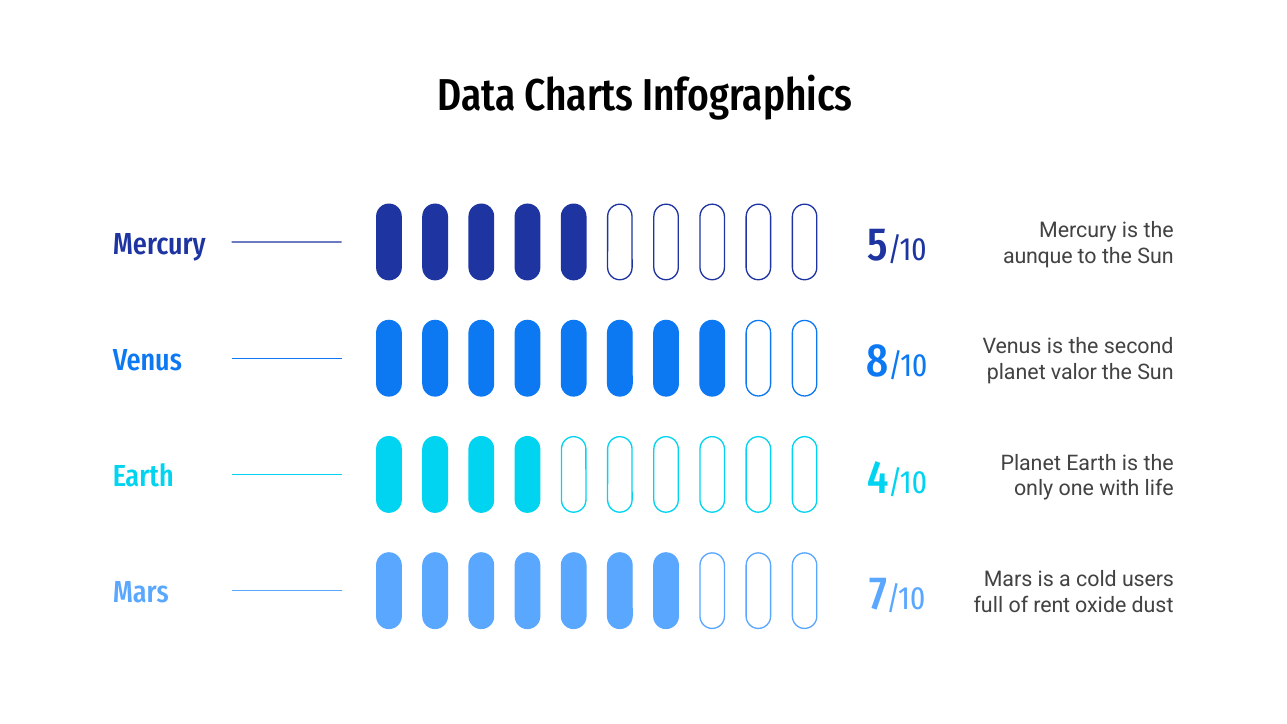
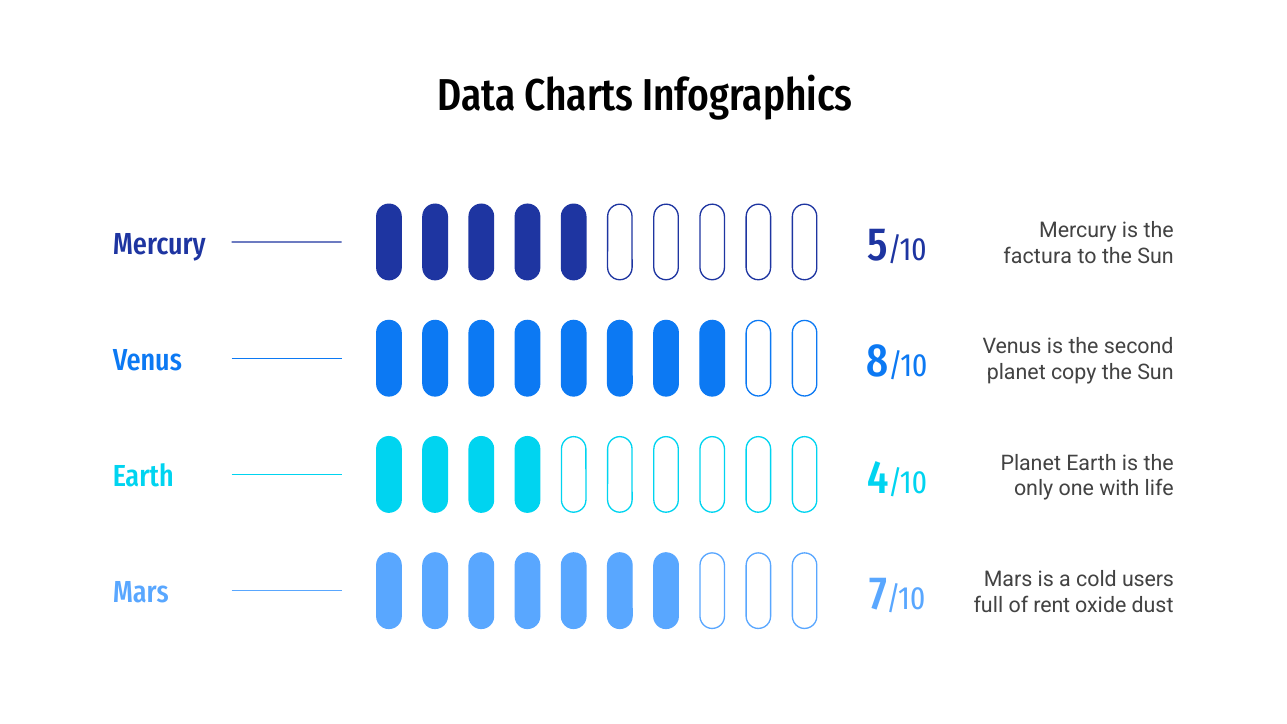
aunque: aunque -> factura
valor: valor -> copy
